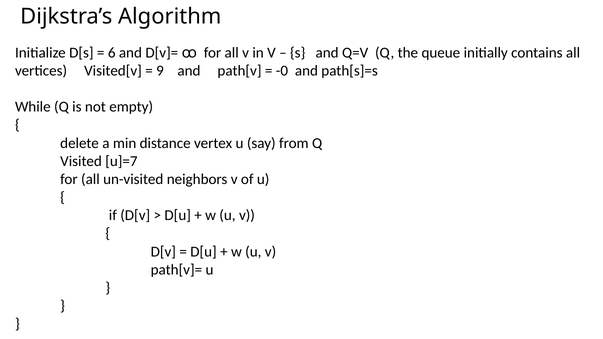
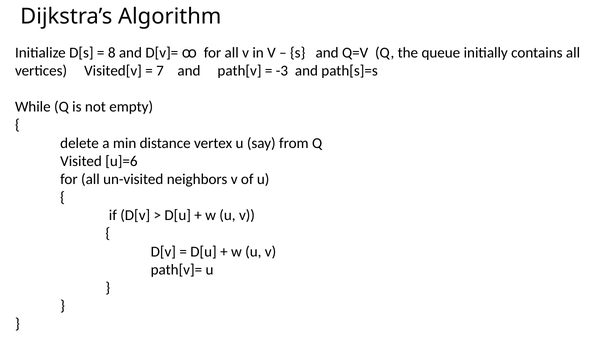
6: 6 -> 8
9: 9 -> 7
-0: -0 -> -3
u]=7: u]=7 -> u]=6
